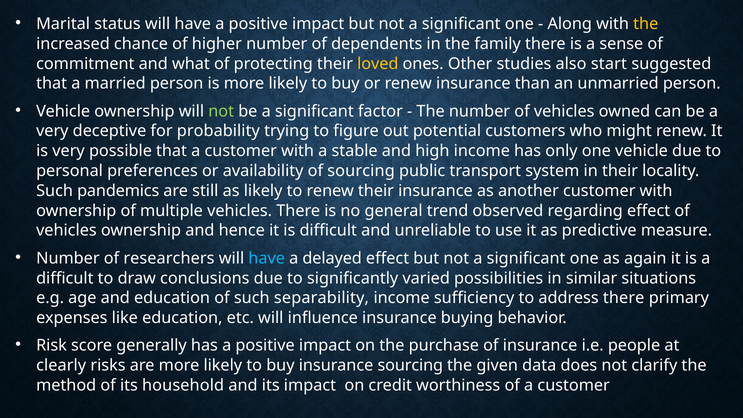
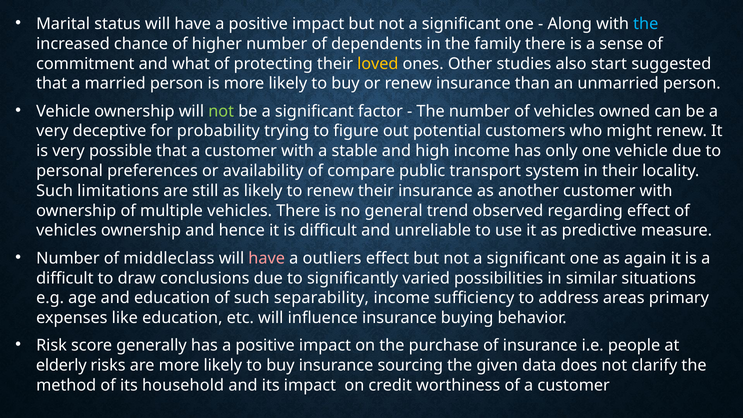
the at (646, 24) colour: yellow -> light blue
of sourcing: sourcing -> compare
pandemics: pandemics -> limitations
researchers: researchers -> middleclass
have at (267, 258) colour: light blue -> pink
delayed: delayed -> outliers
address there: there -> areas
clearly: clearly -> elderly
